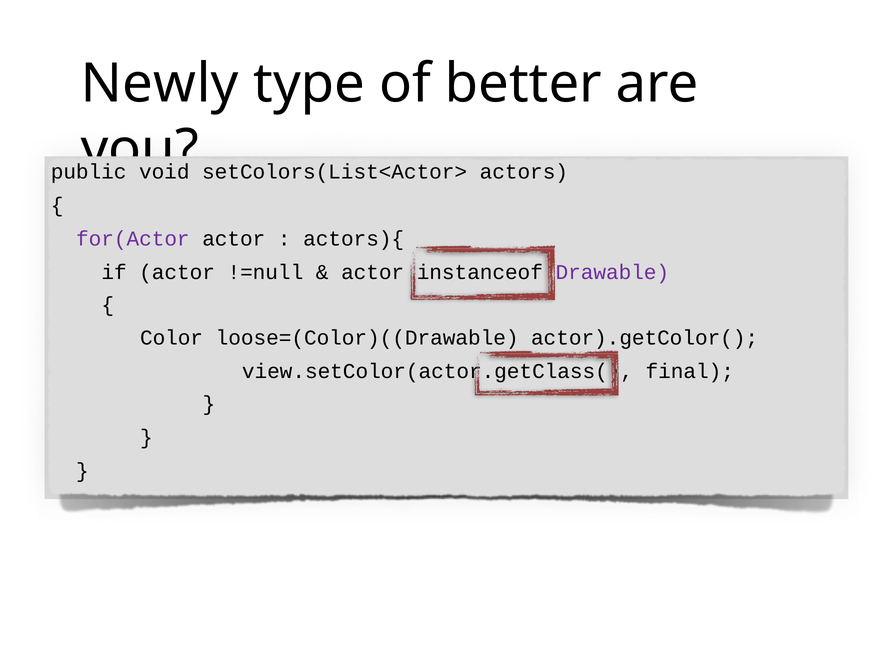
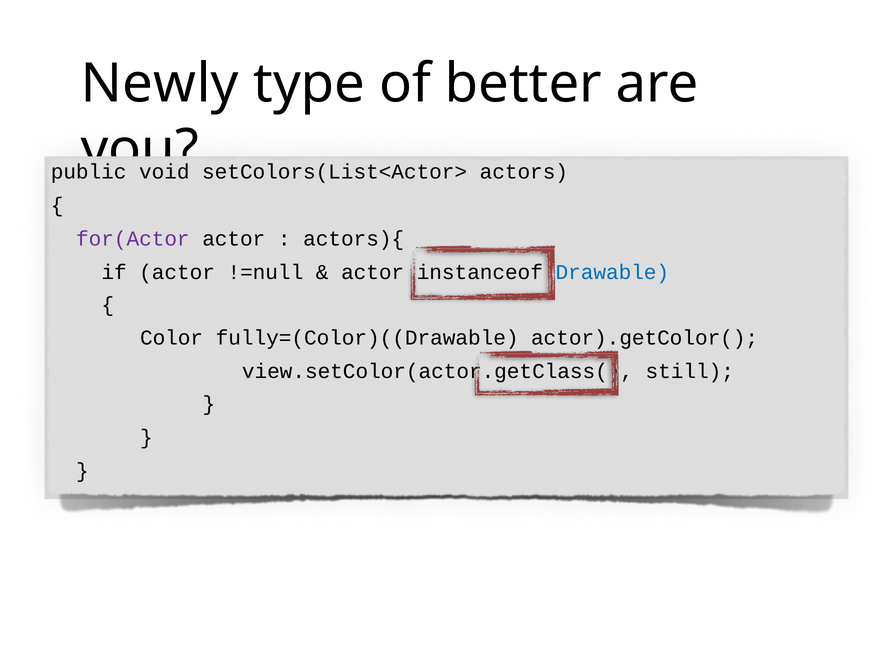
Drawable colour: purple -> blue
loose=(Color)((Drawable: loose=(Color)((Drawable -> fully=(Color)((Drawable
final: final -> still
